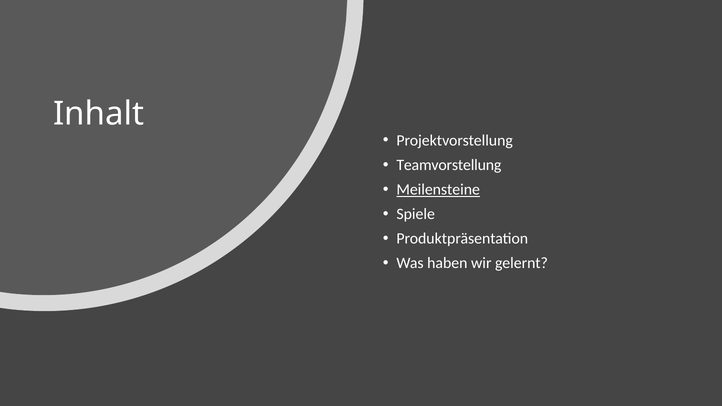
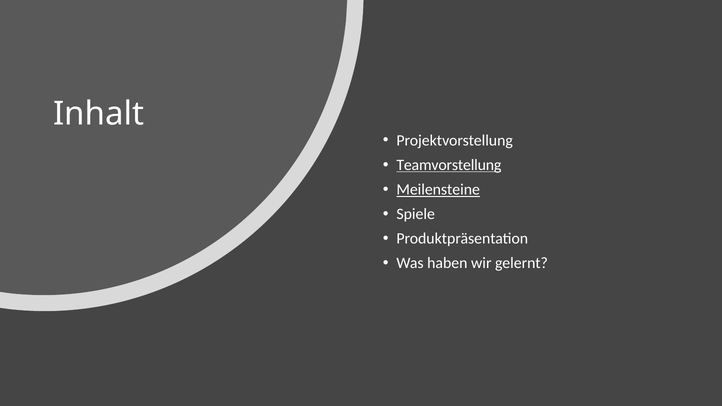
Teamvorstellung underline: none -> present
